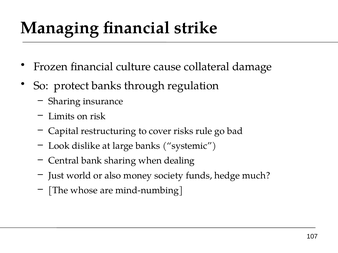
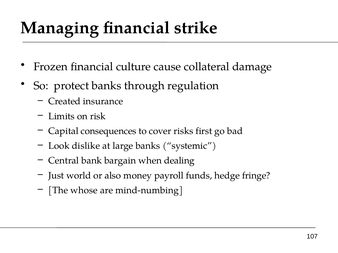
Sharing at (64, 102): Sharing -> Created
restructuring: restructuring -> consequences
rule: rule -> first
bank sharing: sharing -> bargain
society: society -> payroll
much: much -> fringe
